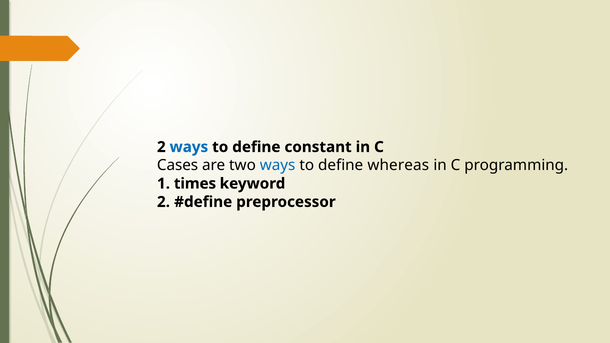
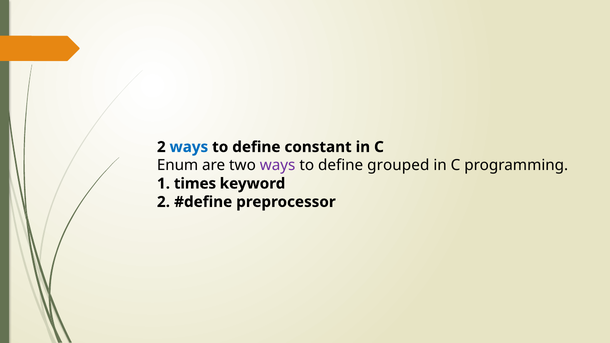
Cases: Cases -> Enum
ways at (278, 165) colour: blue -> purple
whereas: whereas -> grouped
